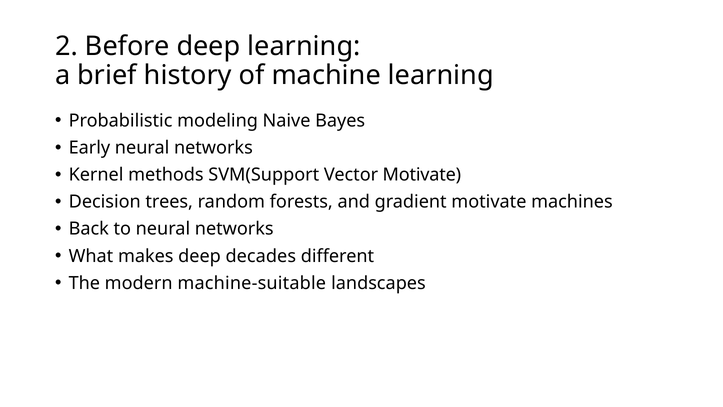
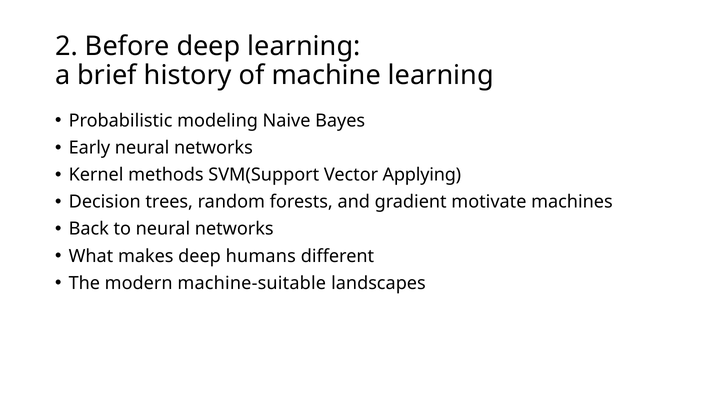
Vector Motivate: Motivate -> Applying
decades: decades -> humans
